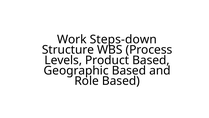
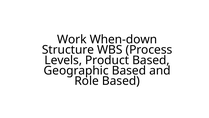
Steps-down: Steps-down -> When-down
